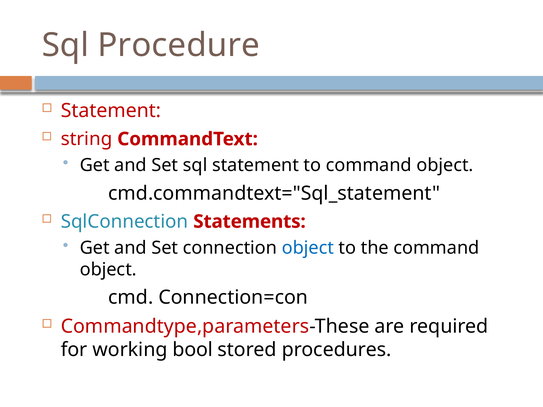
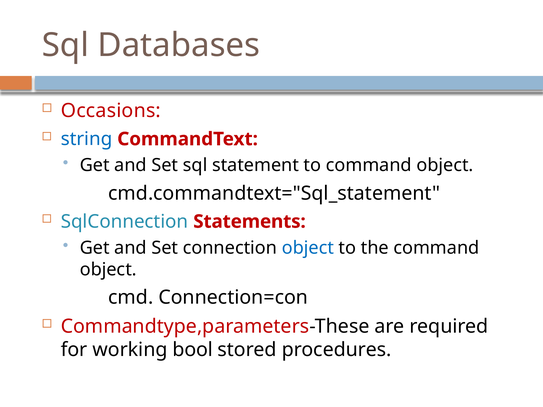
Procedure: Procedure -> Databases
Statement at (111, 111): Statement -> Occasions
string colour: red -> blue
